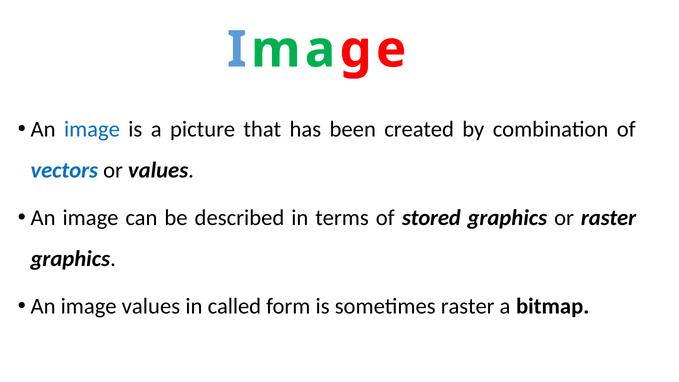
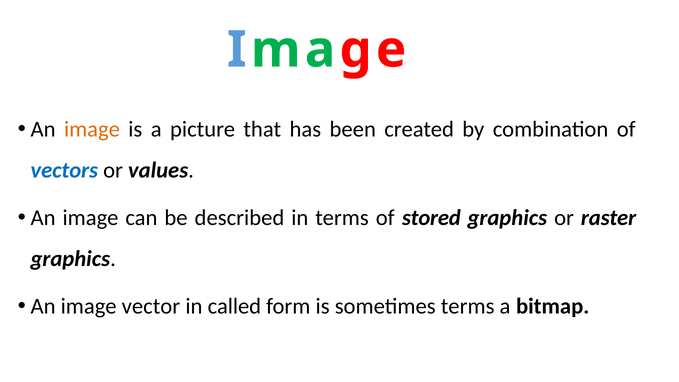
image at (92, 129) colour: blue -> orange
image values: values -> vector
sometimes raster: raster -> terms
